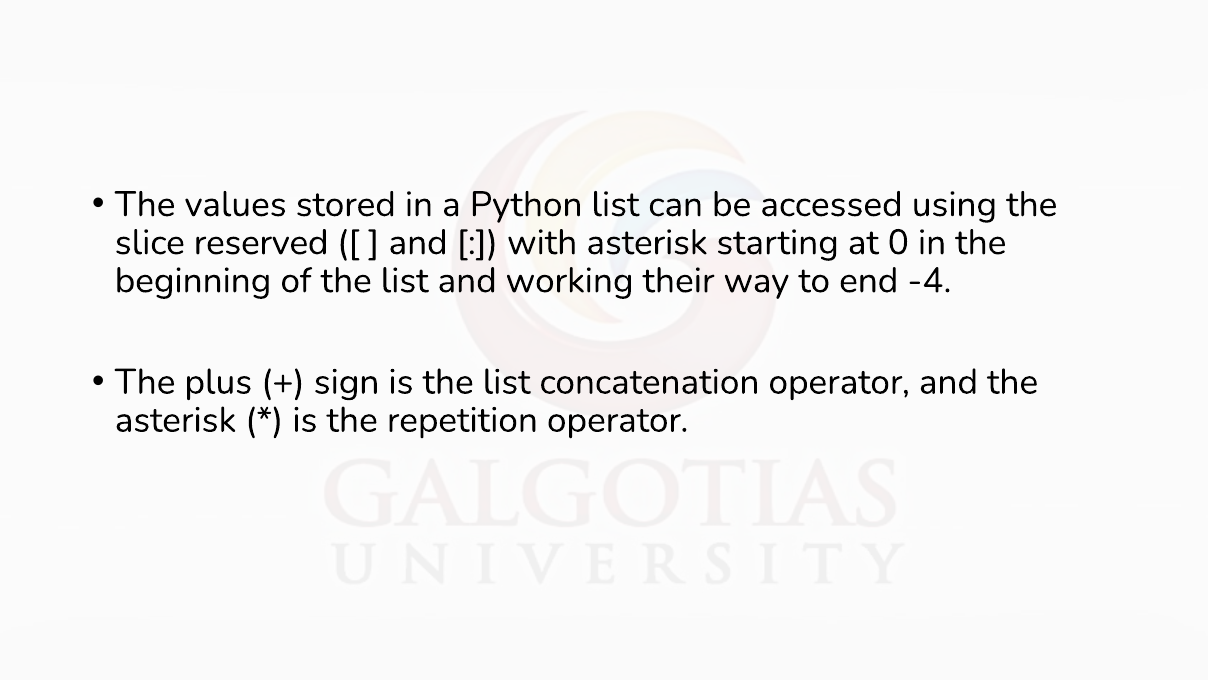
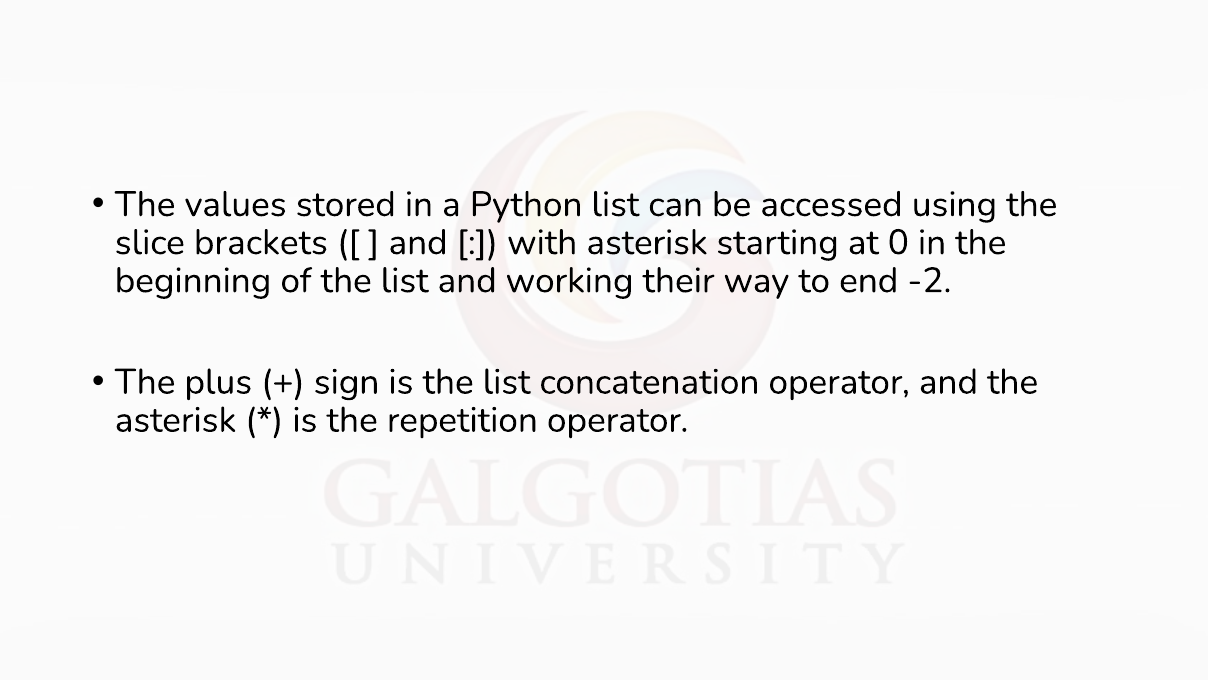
reserved: reserved -> brackets
-4: -4 -> -2
